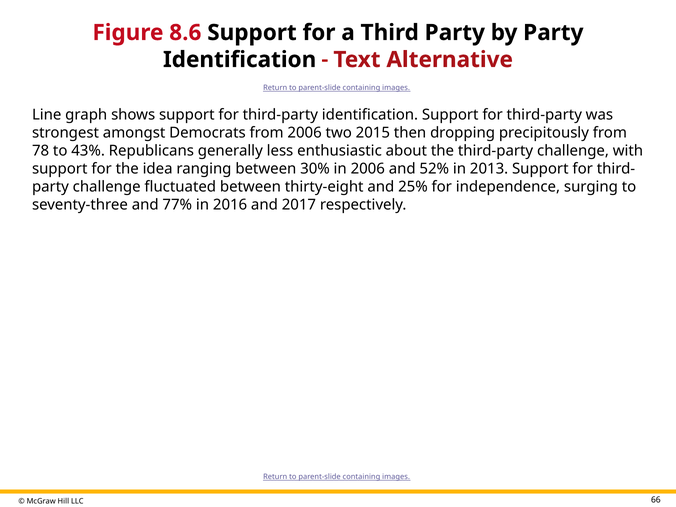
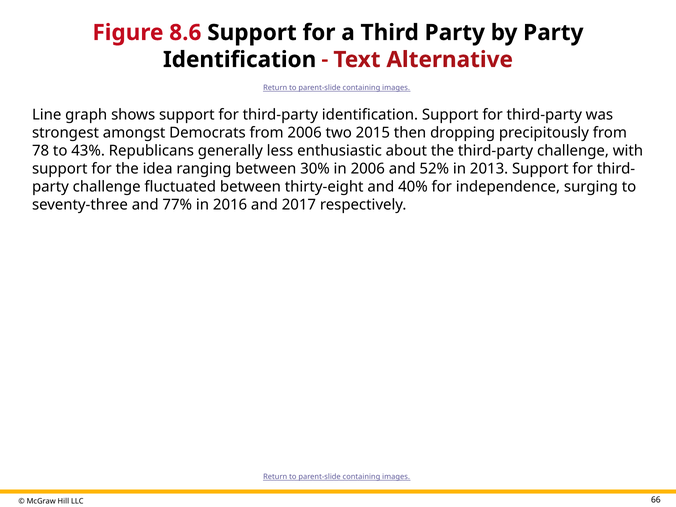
25%: 25% -> 40%
